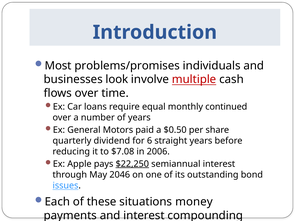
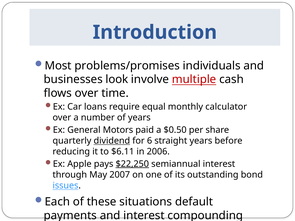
continued: continued -> calculator
dividend at (112, 141) underline: none -> present
$7.08: $7.08 -> $6.11
2046: 2046 -> 2007
money: money -> default
